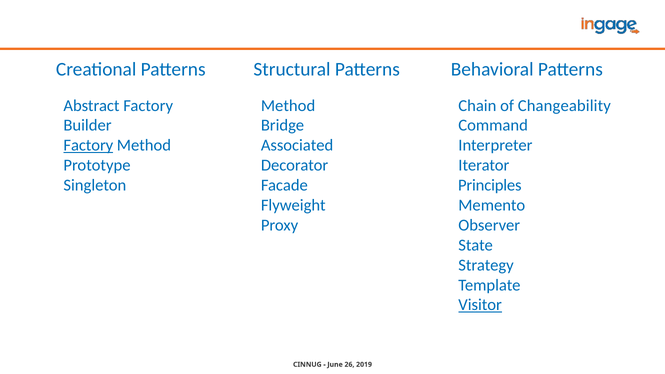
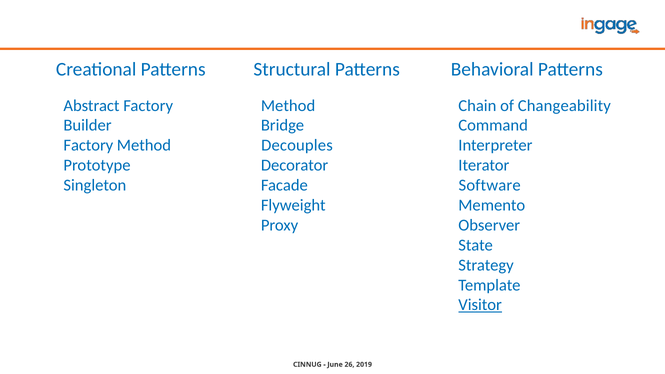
Factory at (88, 145) underline: present -> none
Associated: Associated -> Decouples
Principles: Principles -> Software
